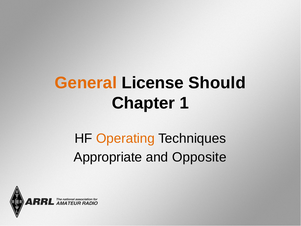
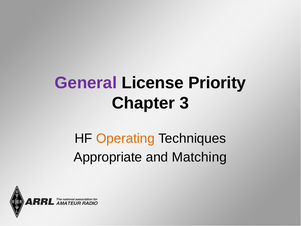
General colour: orange -> purple
Should: Should -> Priority
1: 1 -> 3
Opposite: Opposite -> Matching
